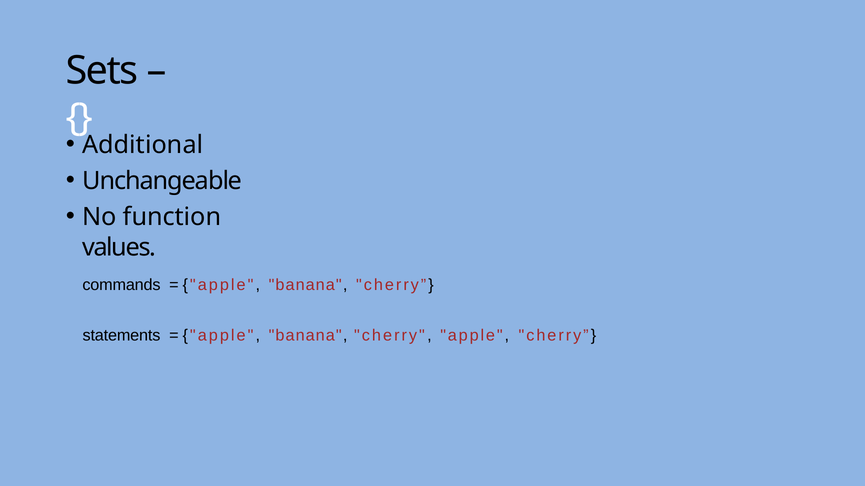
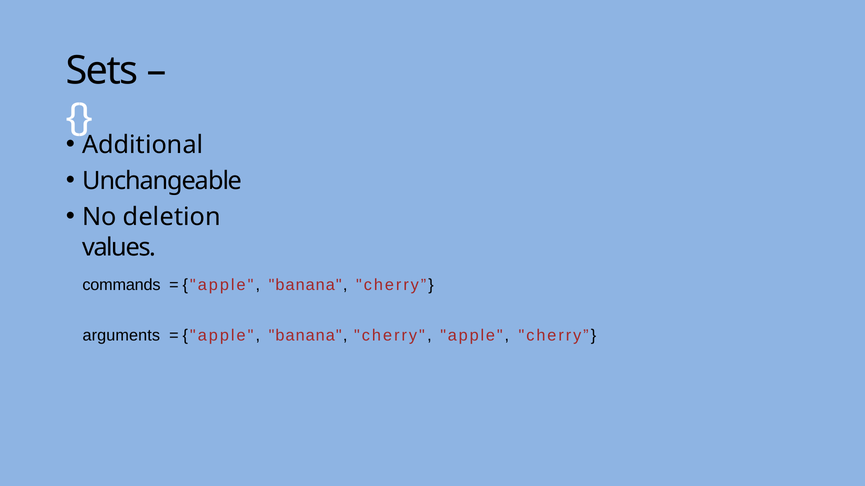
function: function -> deletion
statements: statements -> arguments
